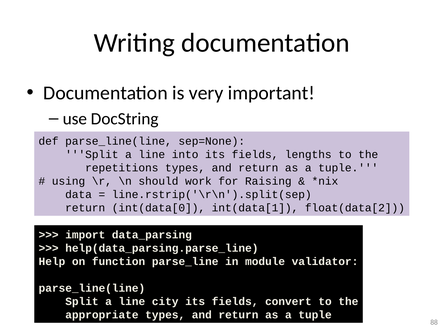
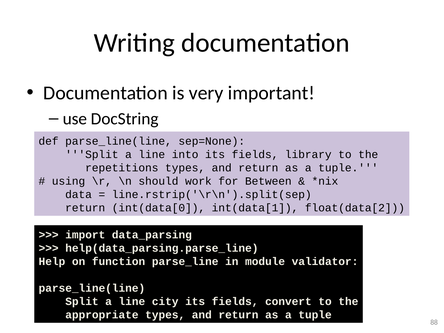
lengths: lengths -> library
Raising: Raising -> Between
